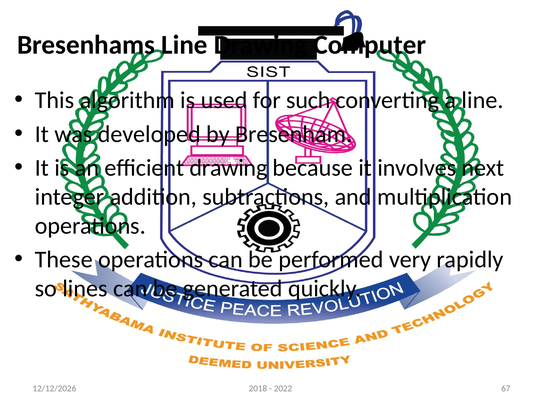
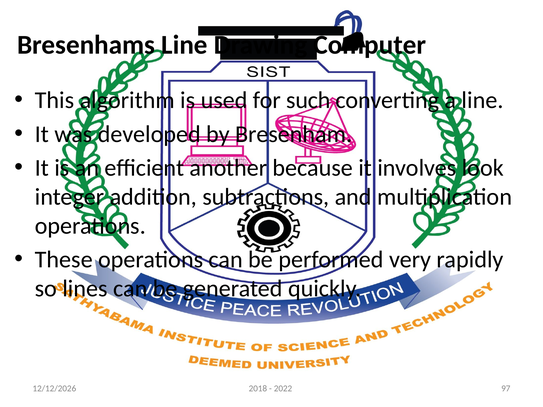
efficient drawing: drawing -> another
next: next -> look
67: 67 -> 97
